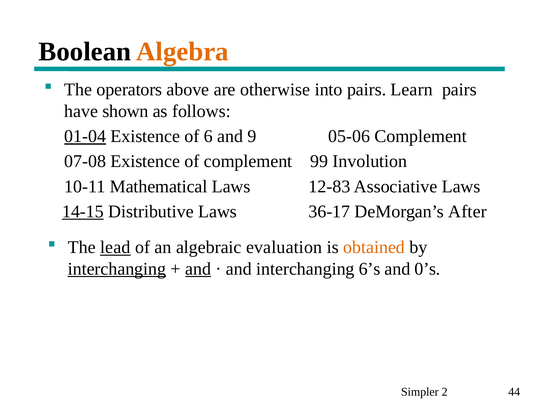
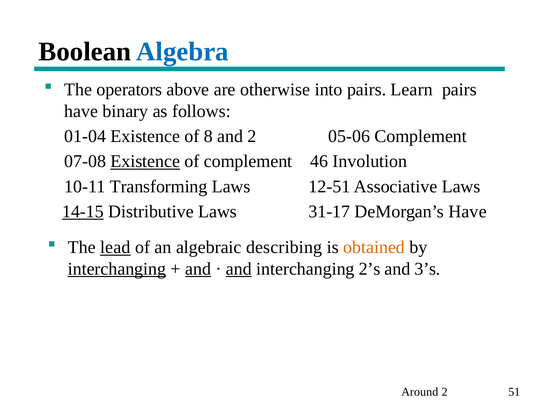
Algebra colour: orange -> blue
shown: shown -> binary
01-04 underline: present -> none
6: 6 -> 8
and 9: 9 -> 2
Existence at (145, 161) underline: none -> present
99: 99 -> 46
Mathematical: Mathematical -> Transforming
12-83: 12-83 -> 12-51
36-17: 36-17 -> 31-17
DeMorgan’s After: After -> Have
evaluation: evaluation -> describing
and at (239, 269) underline: none -> present
6’s: 6’s -> 2’s
0’s: 0’s -> 3’s
Simpler: Simpler -> Around
44: 44 -> 51
